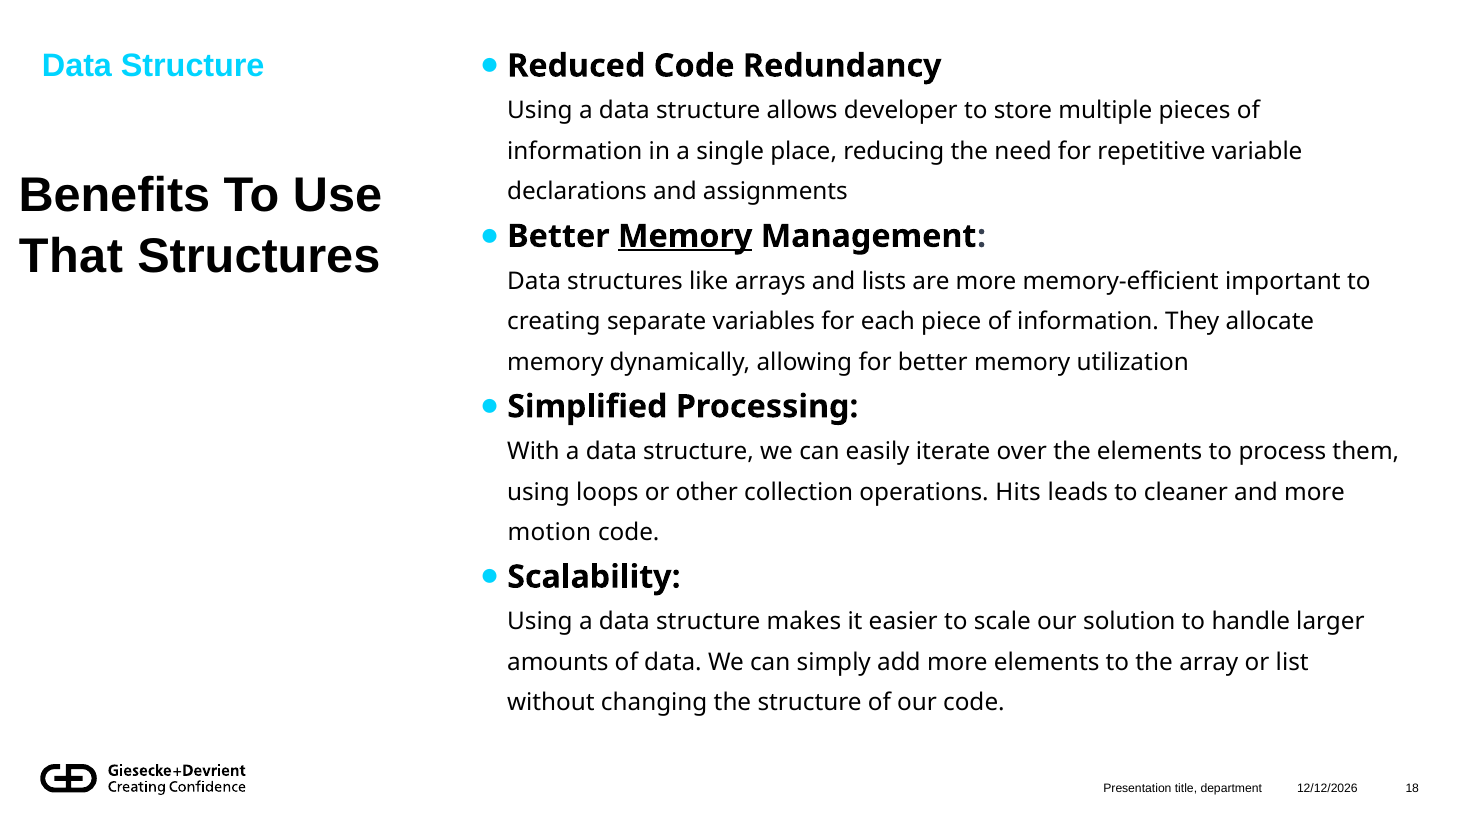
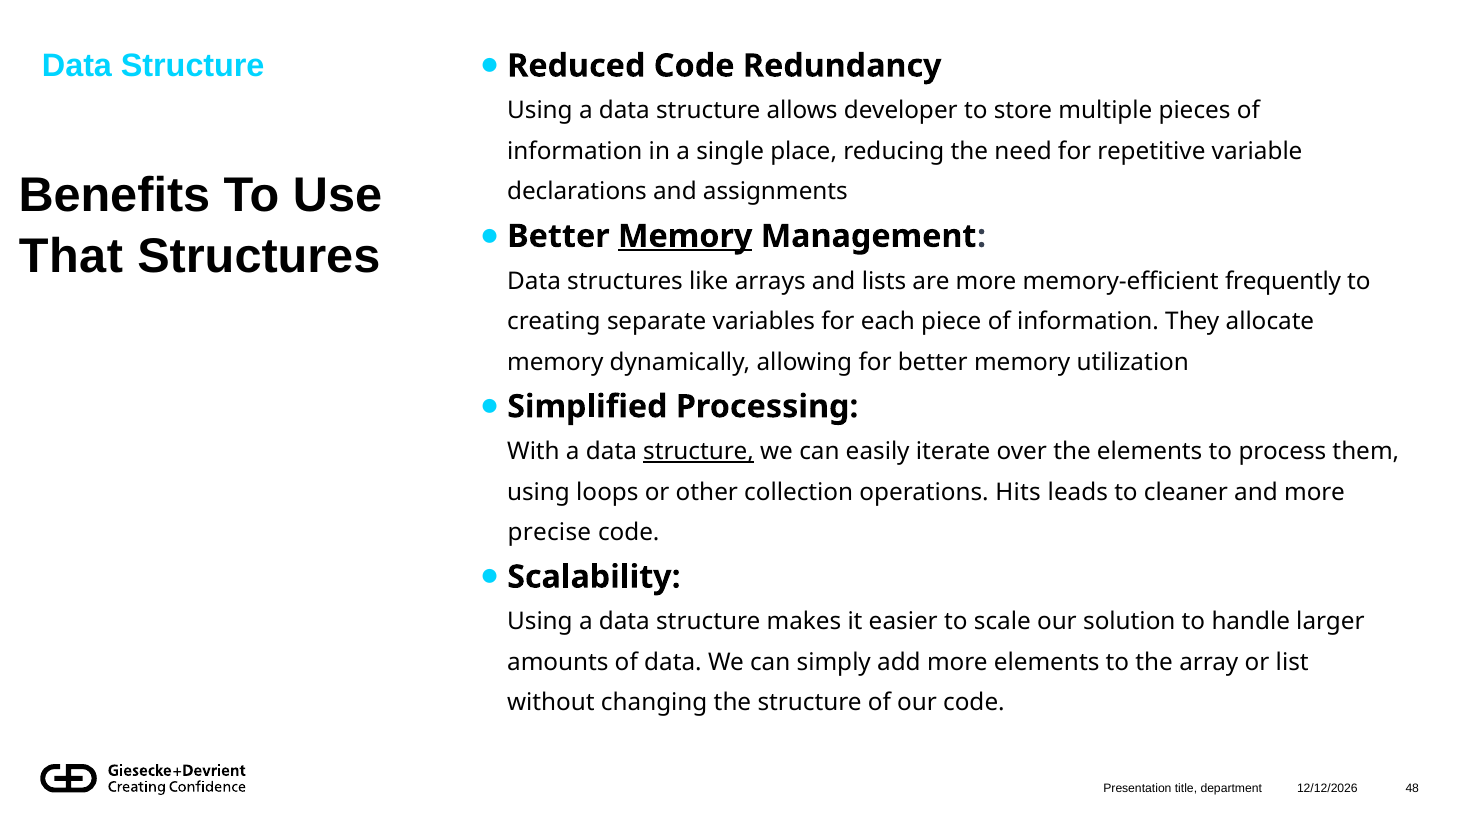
important: important -> frequently
structure at (699, 451) underline: none -> present
motion: motion -> precise
18: 18 -> 48
